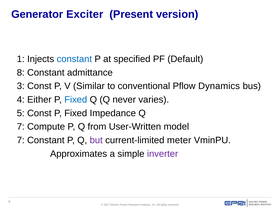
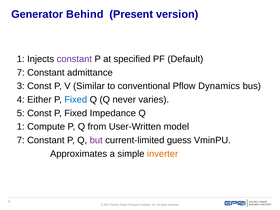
Exciter: Exciter -> Behind
constant at (74, 59) colour: blue -> purple
8 at (21, 73): 8 -> 7
7 at (21, 127): 7 -> 1
meter: meter -> guess
inverter colour: purple -> orange
